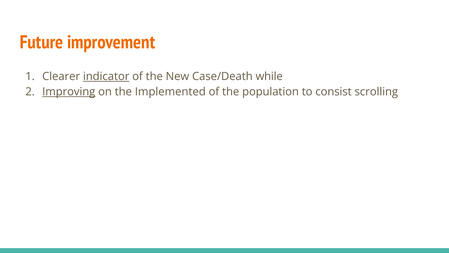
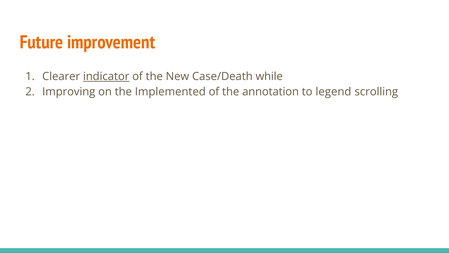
Improving underline: present -> none
population: population -> annotation
consist: consist -> legend
